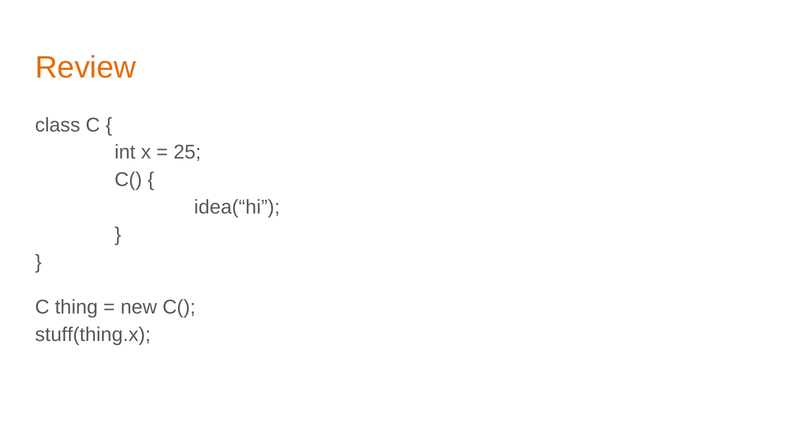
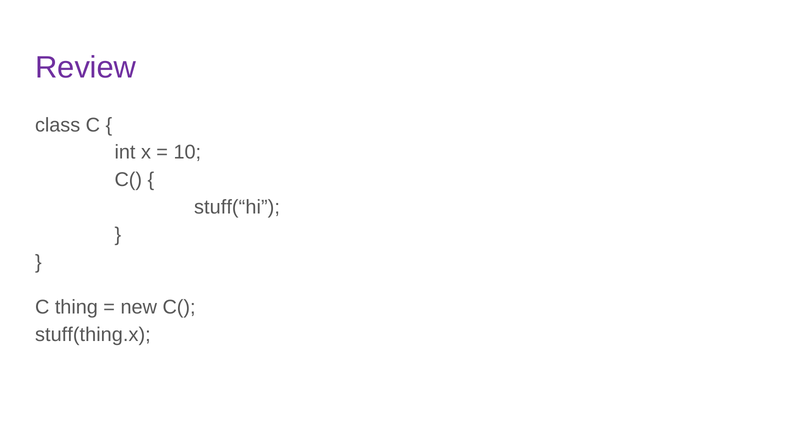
Review colour: orange -> purple
25: 25 -> 10
idea(“hi: idea(“hi -> stuff(“hi
